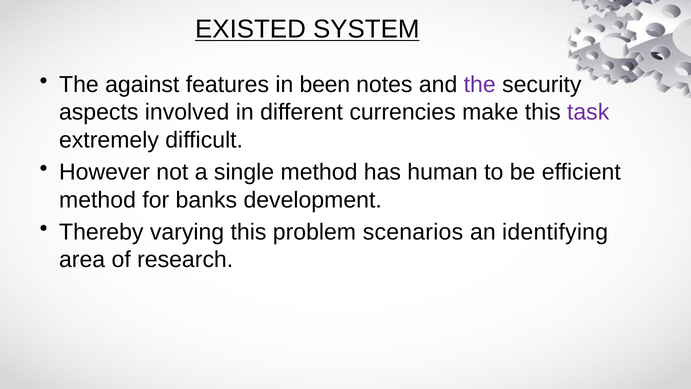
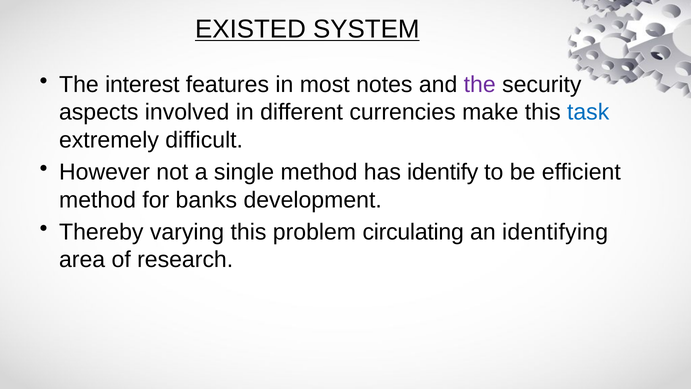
against: against -> interest
been: been -> most
task colour: purple -> blue
human: human -> identify
scenarios: scenarios -> circulating
